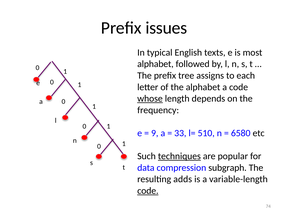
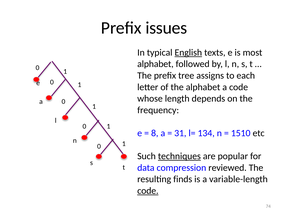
English underline: none -> present
whose underline: present -> none
9: 9 -> 8
33: 33 -> 31
510: 510 -> 134
6580: 6580 -> 1510
subgraph: subgraph -> reviewed
adds: adds -> finds
